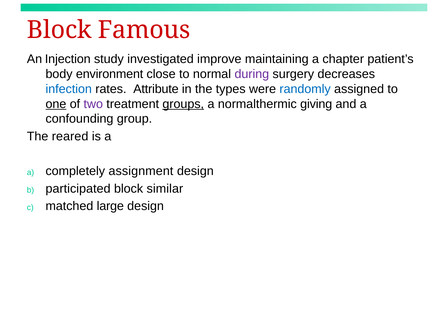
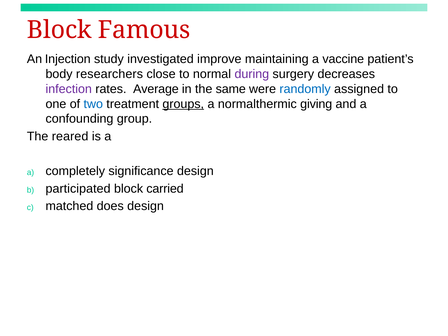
chapter: chapter -> vaccine
environment: environment -> researchers
infection colour: blue -> purple
Attribute: Attribute -> Average
types: types -> same
one underline: present -> none
two colour: purple -> blue
assignment: assignment -> significance
similar: similar -> carried
large: large -> does
